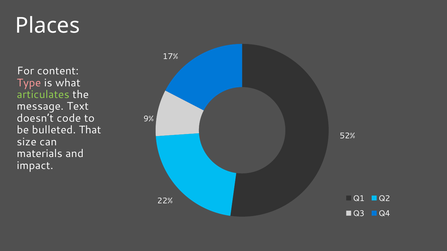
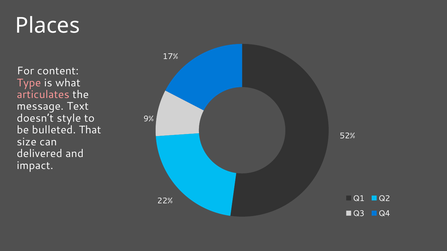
articulates colour: light green -> pink
code: code -> style
materials: materials -> delivered
